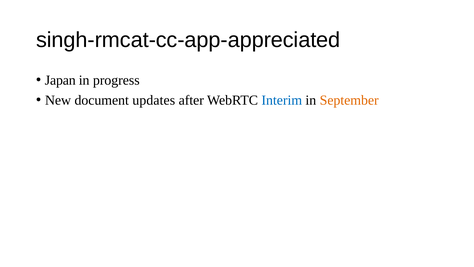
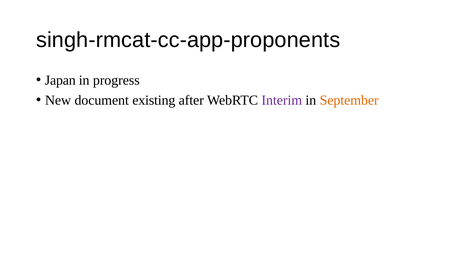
singh-rmcat-cc-app-appreciated: singh-rmcat-cc-app-appreciated -> singh-rmcat-cc-app-proponents
updates: updates -> existing
Interim colour: blue -> purple
